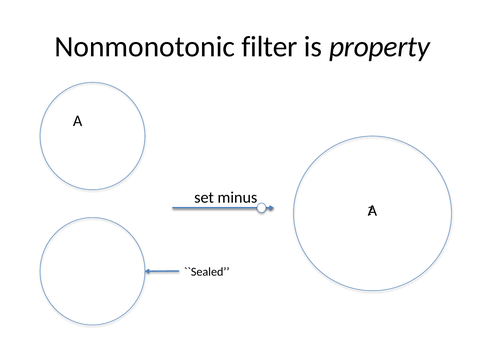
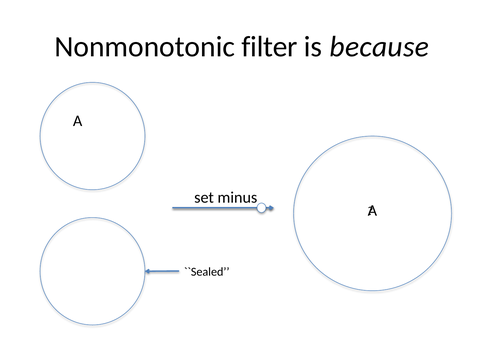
property: property -> because
